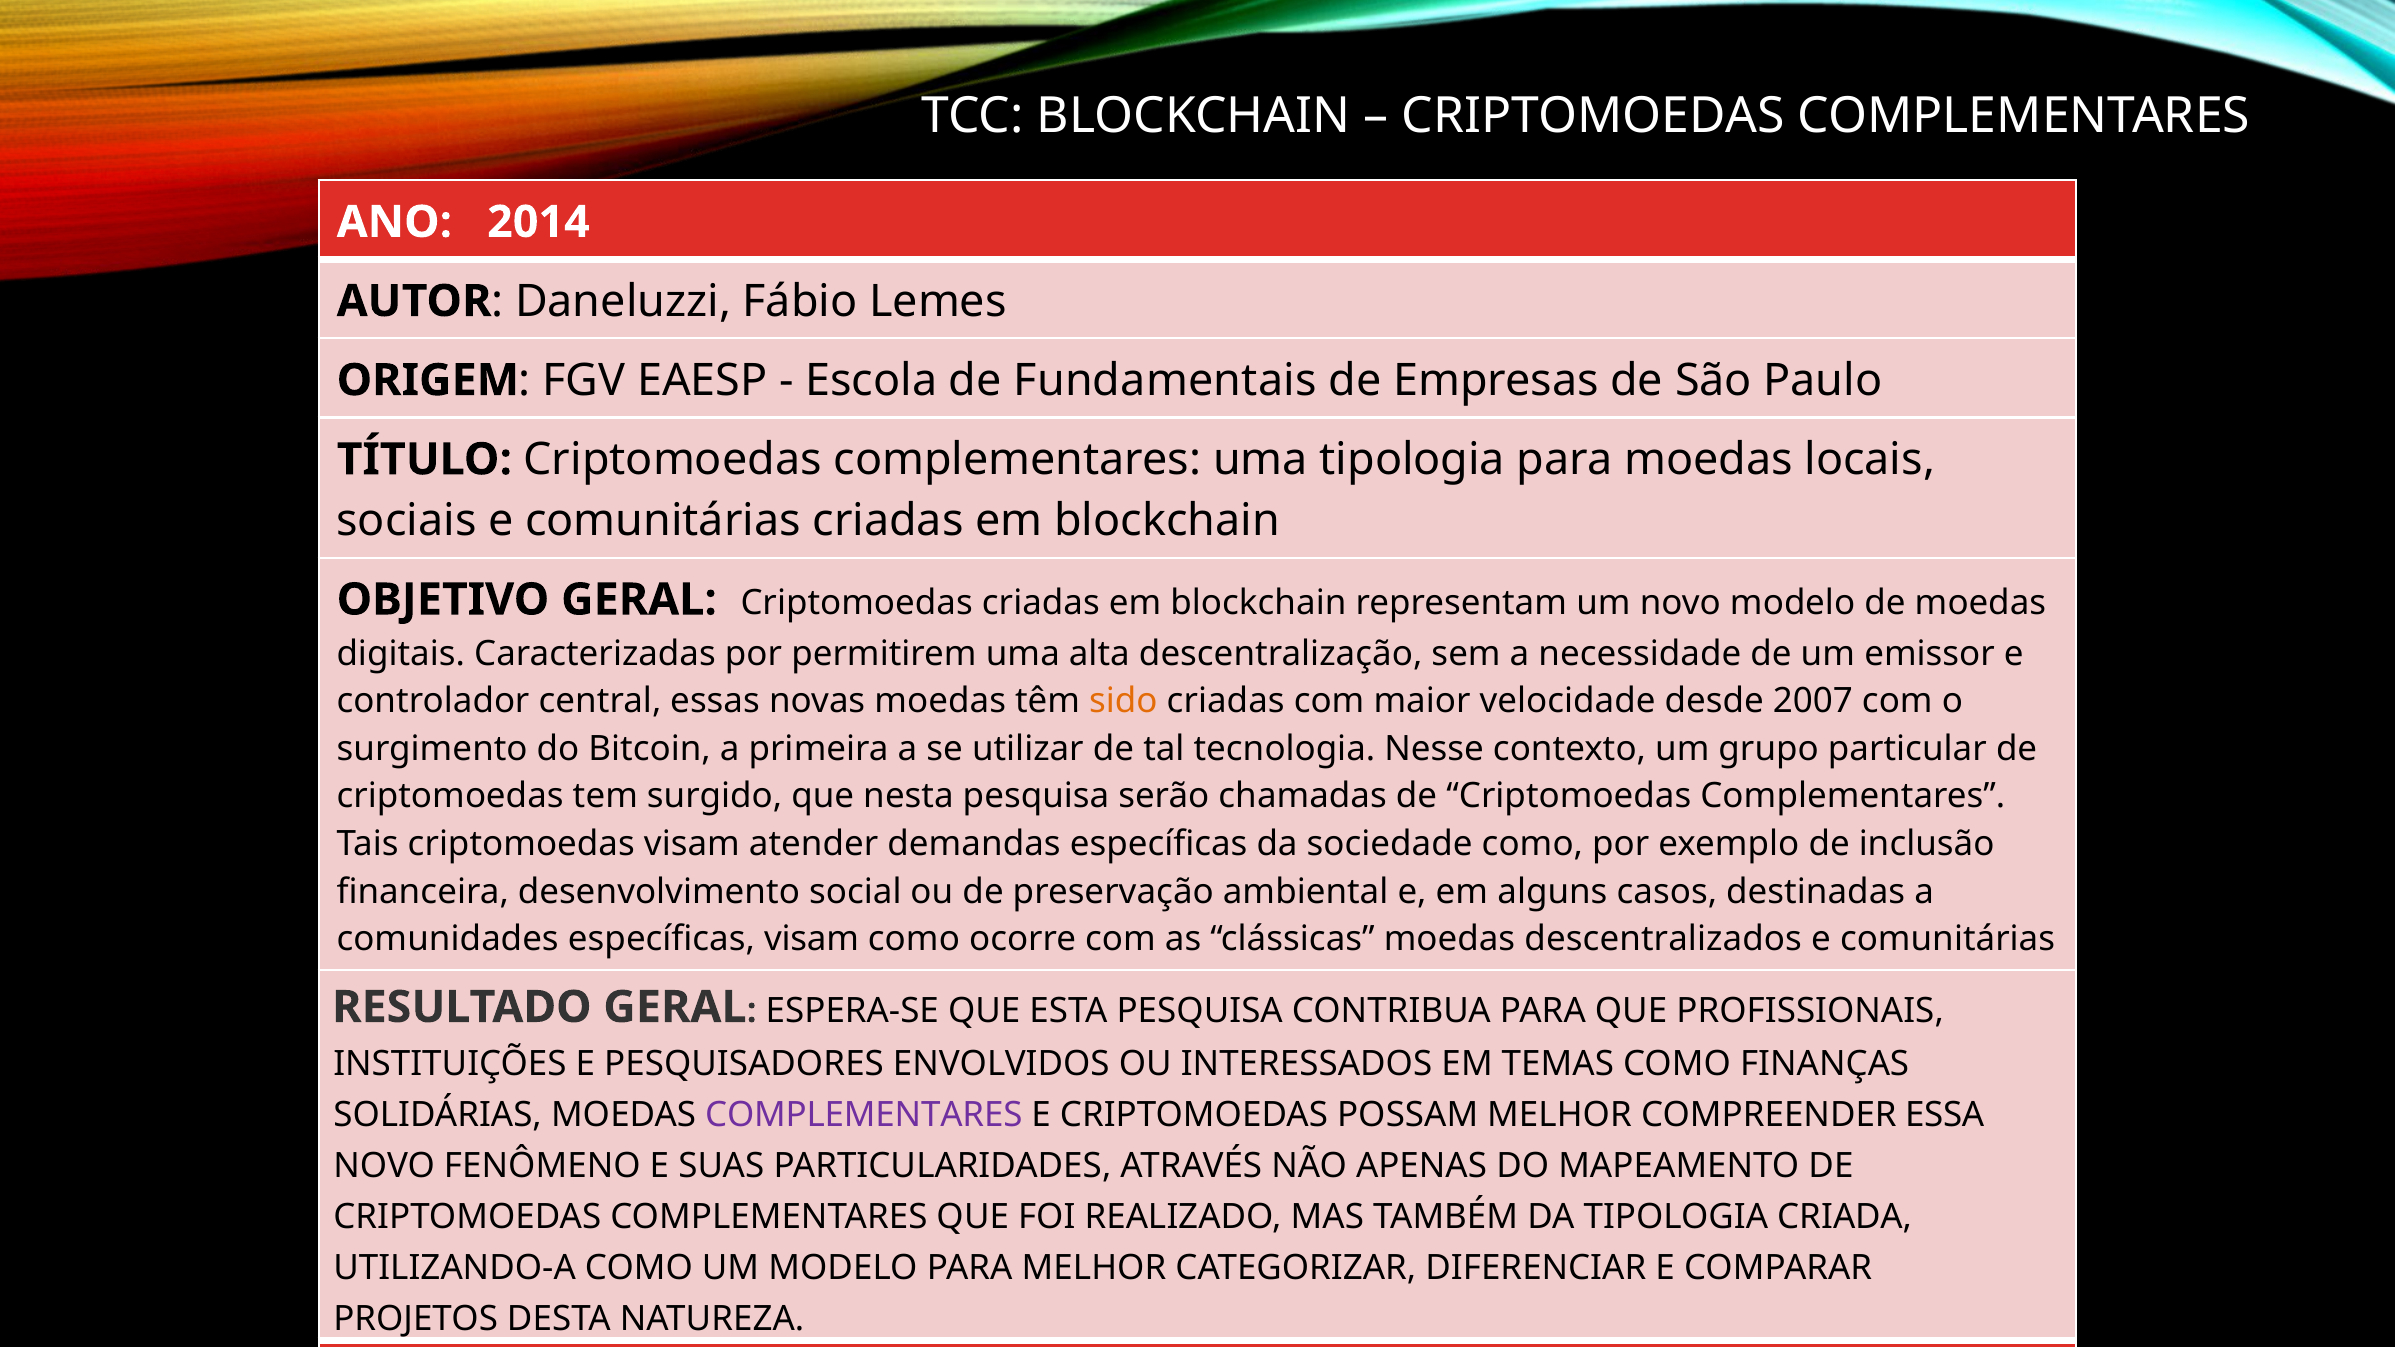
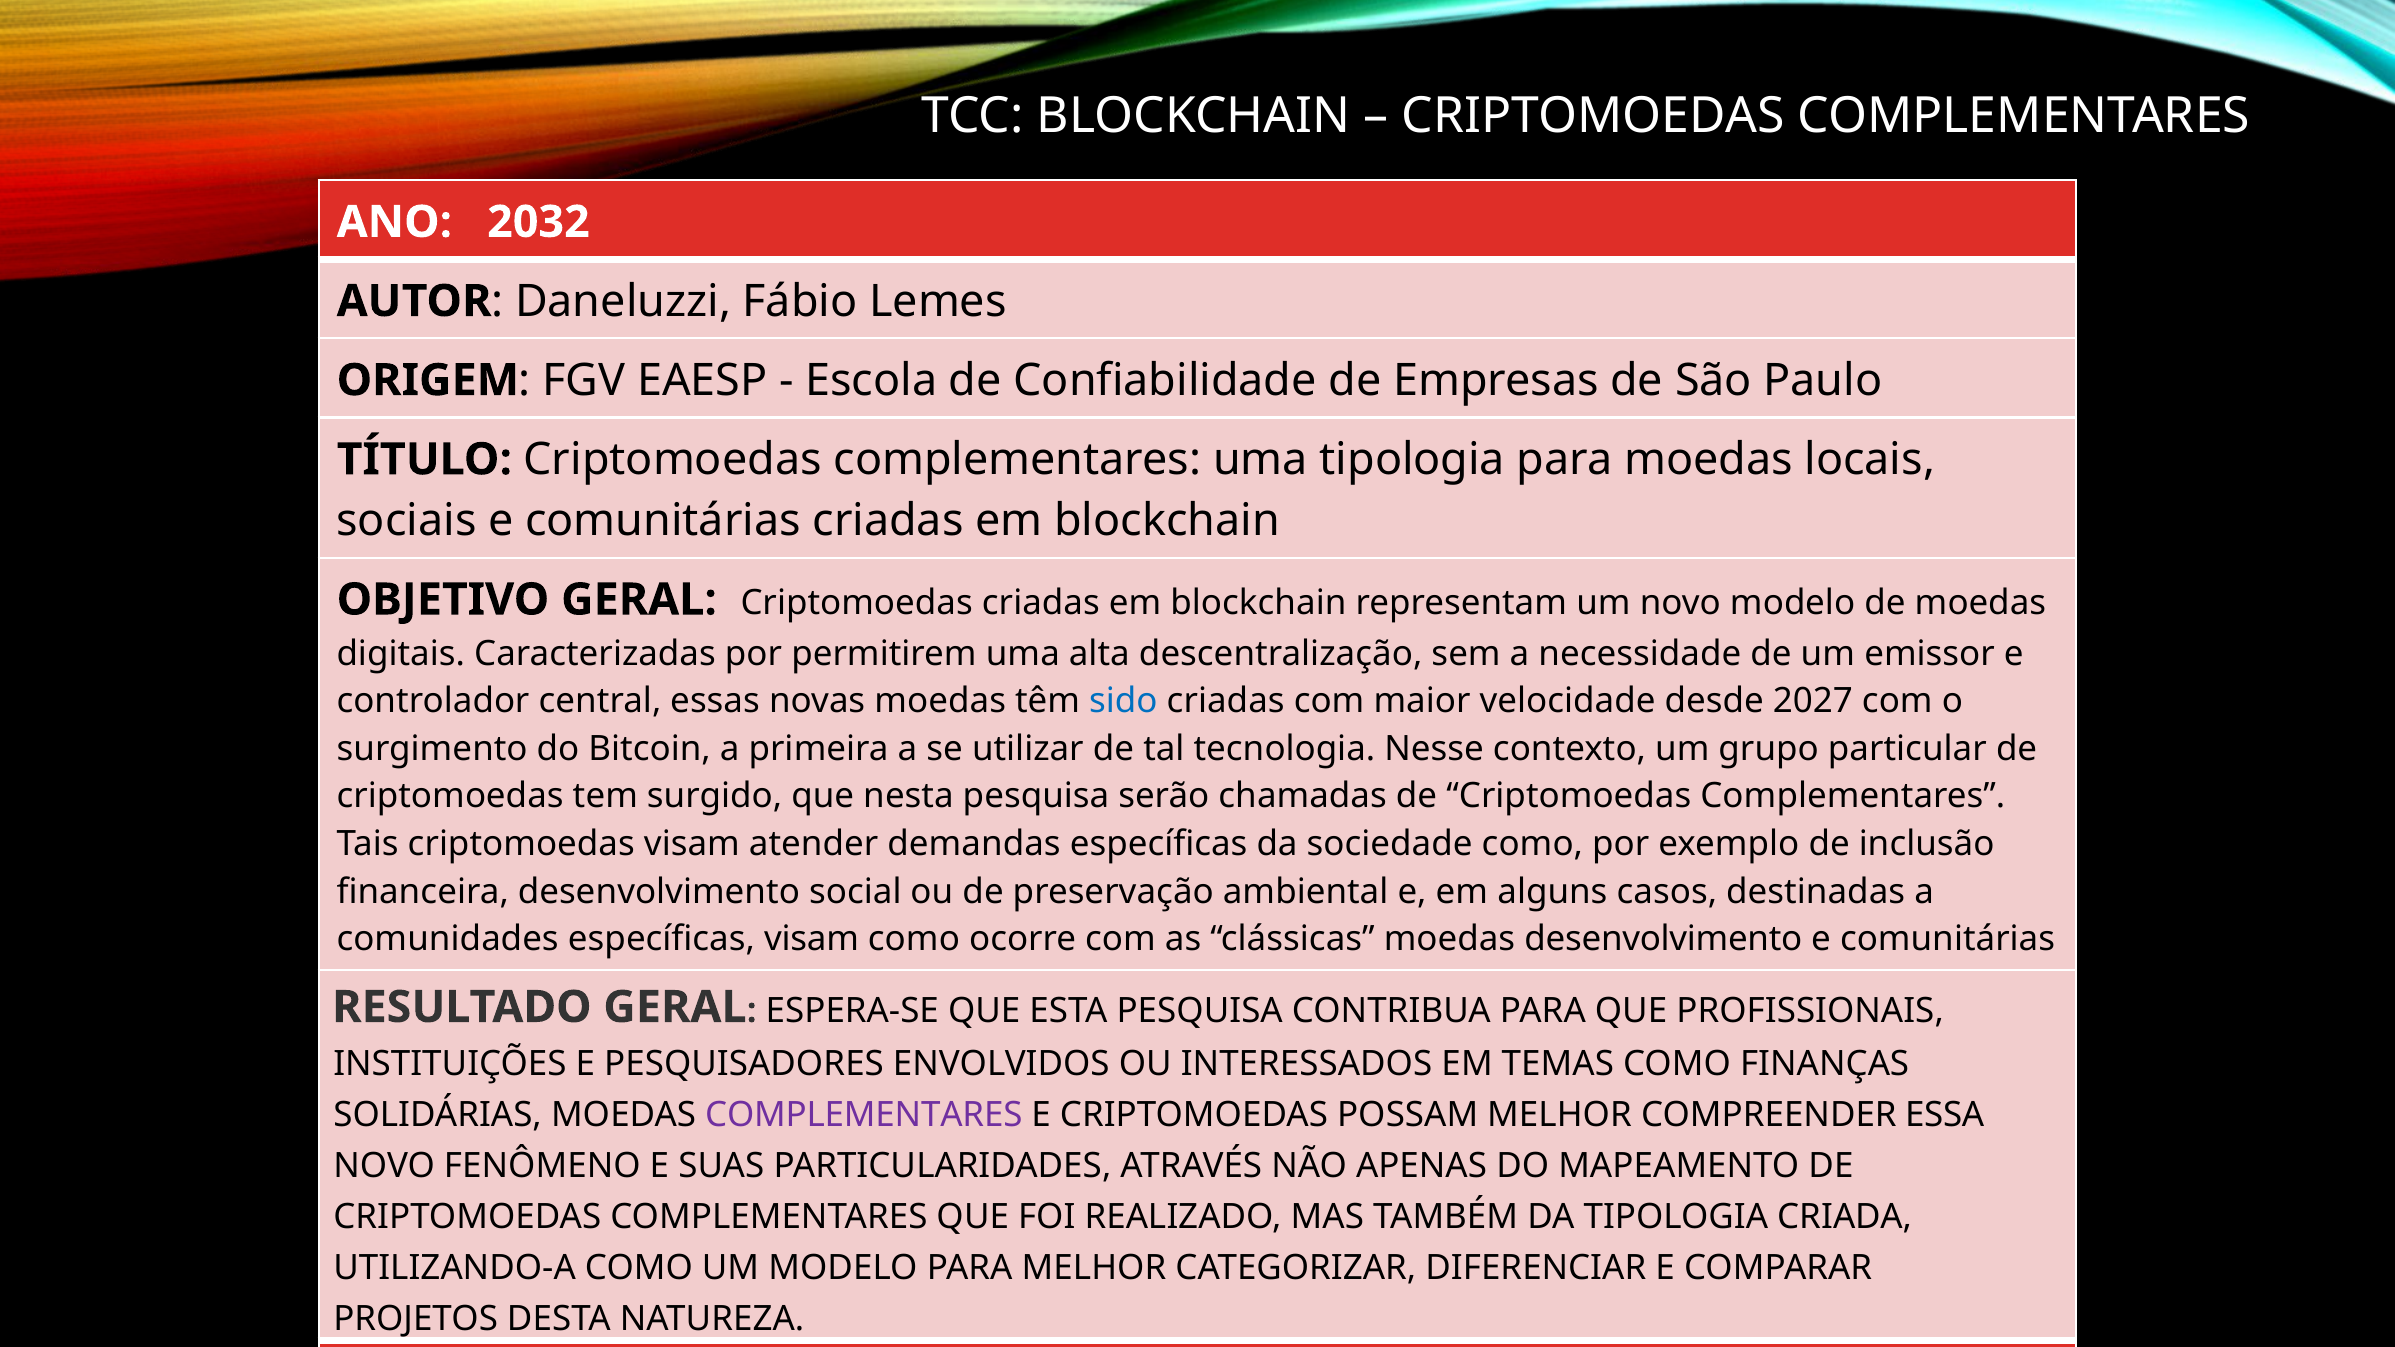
2014: 2014 -> 2032
Fundamentais: Fundamentais -> Confiabilidade
sido colour: orange -> blue
2007: 2007 -> 2027
moedas descentralizados: descentralizados -> desenvolvimento
